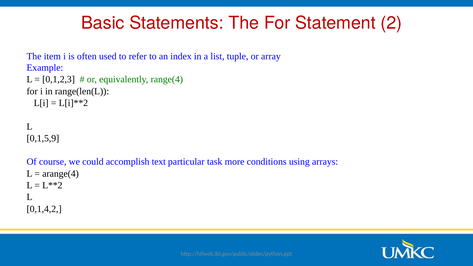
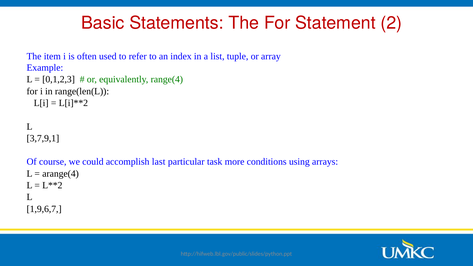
0,1,5,9: 0,1,5,9 -> 3,7,9,1
text: text -> last
0,1,4,2: 0,1,4,2 -> 1,9,6,7
